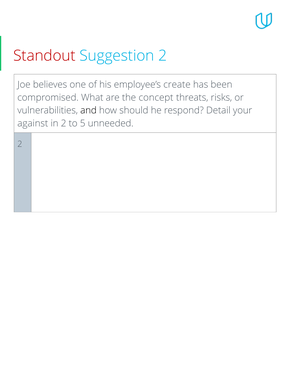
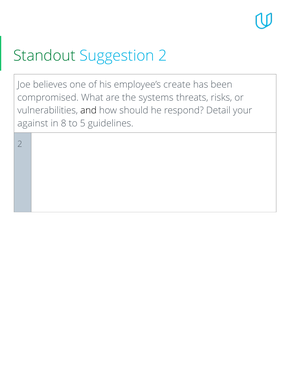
Standout colour: red -> green
concept: concept -> systems
in 2: 2 -> 8
unneeded: unneeded -> guidelines
